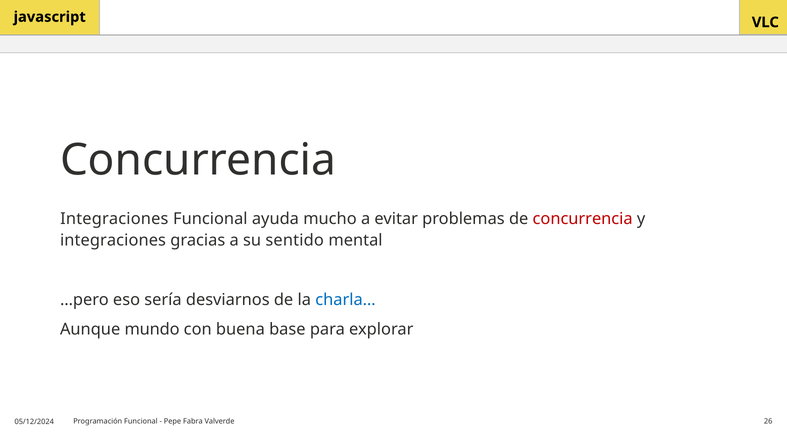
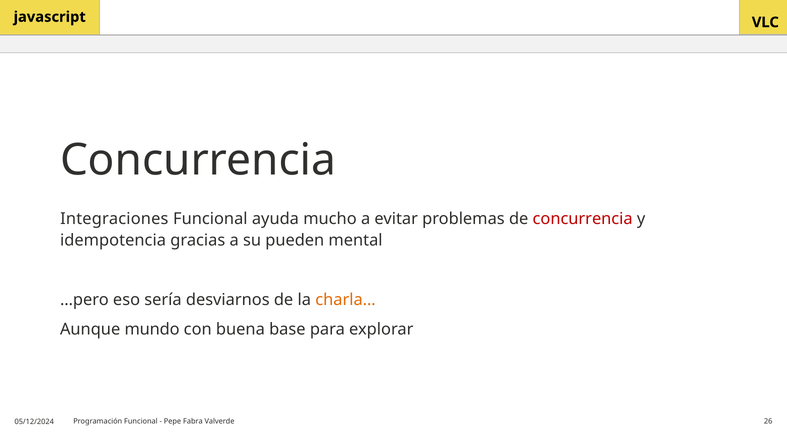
integraciones at (113, 241): integraciones -> idempotencia
sentido: sentido -> pueden
charla… colour: blue -> orange
